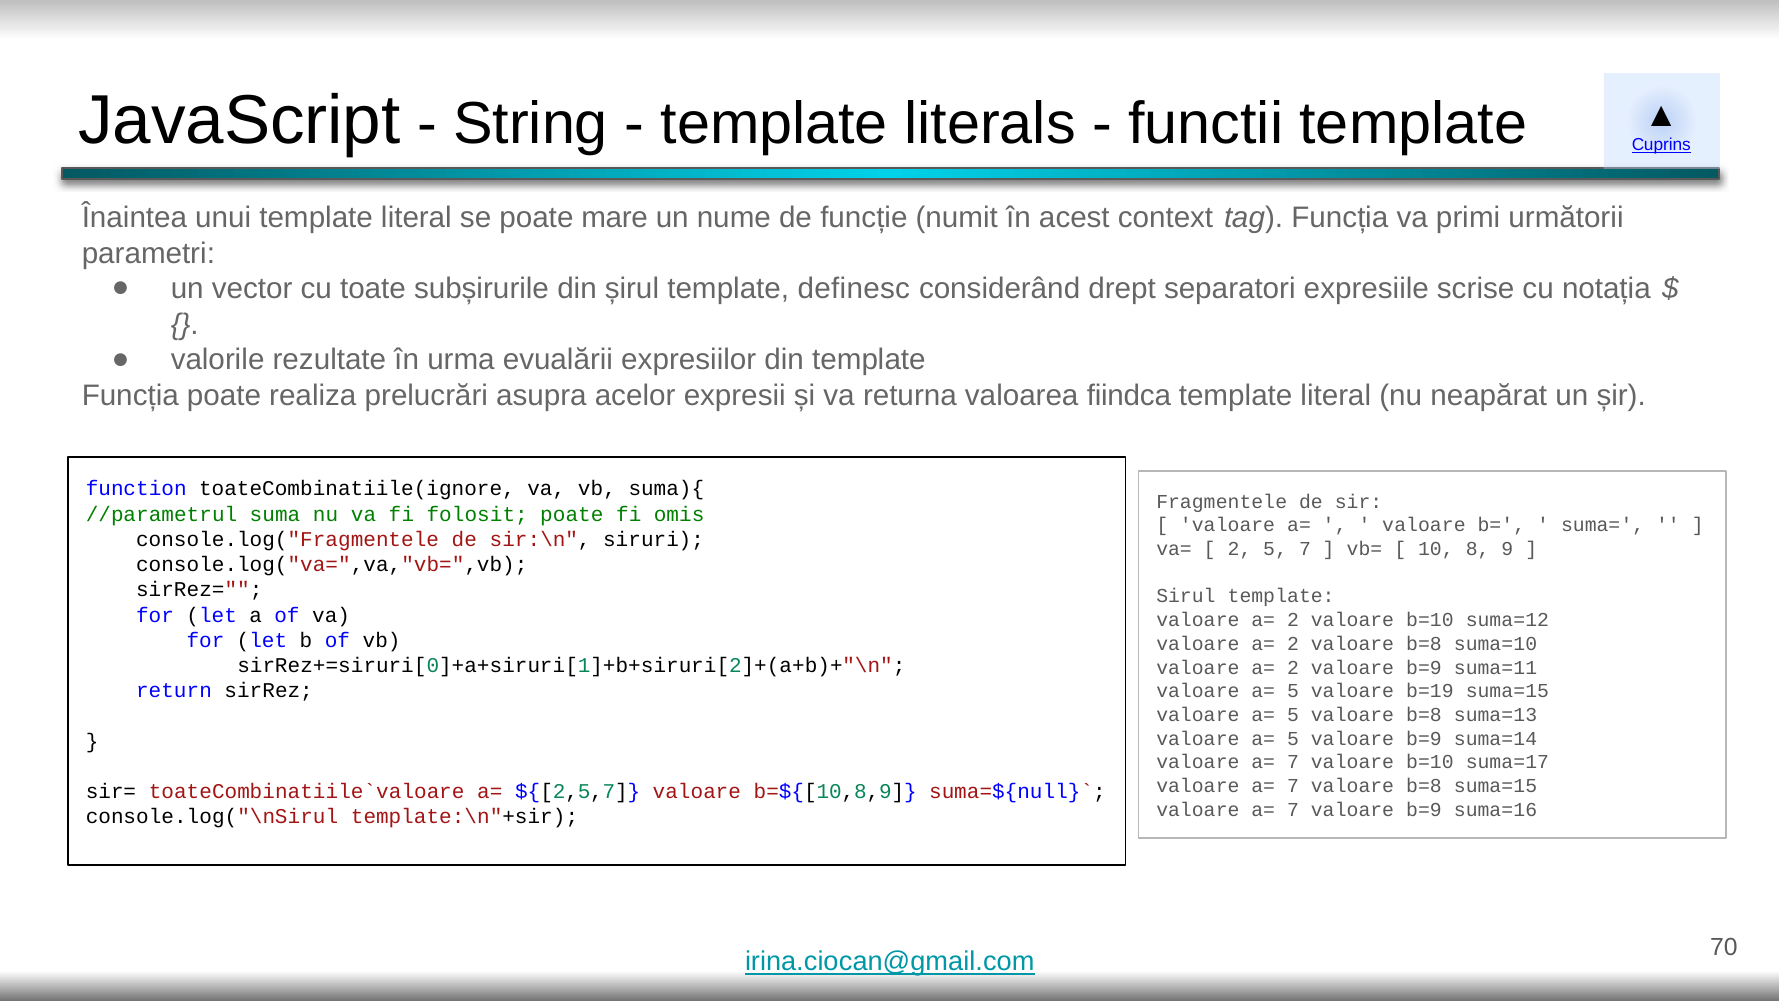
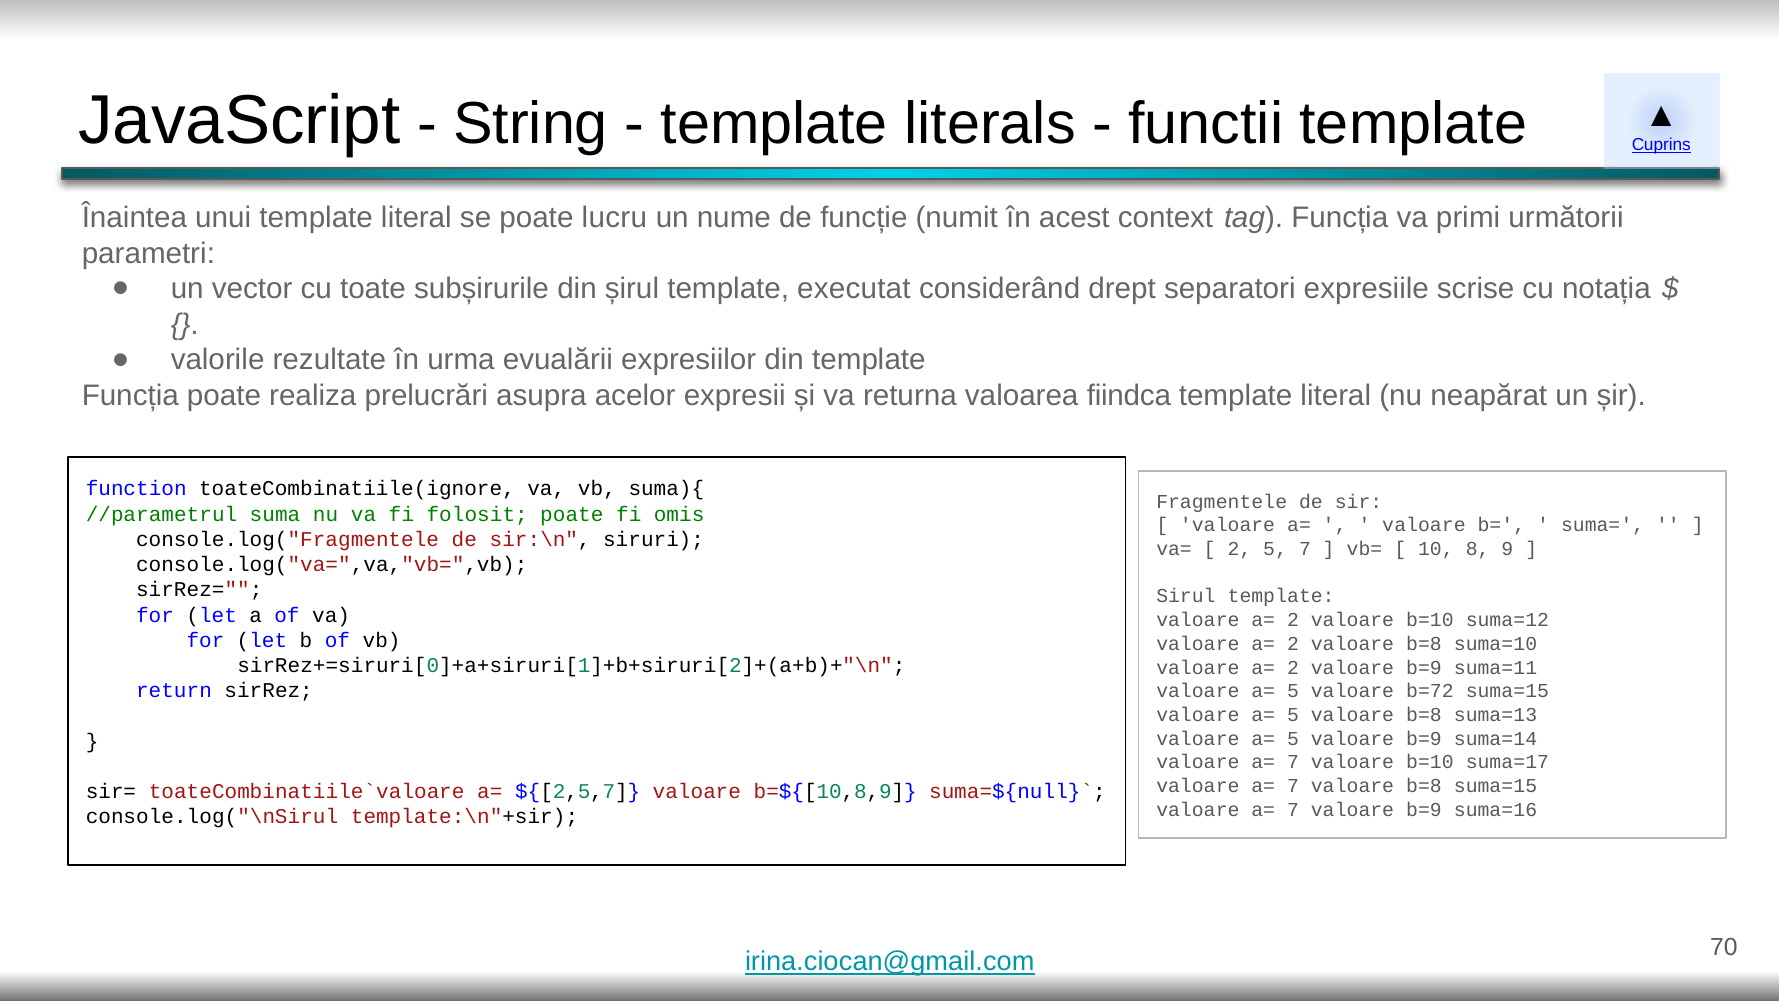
mare: mare -> lucru
definesc: definesc -> executat
b=19: b=19 -> b=72
